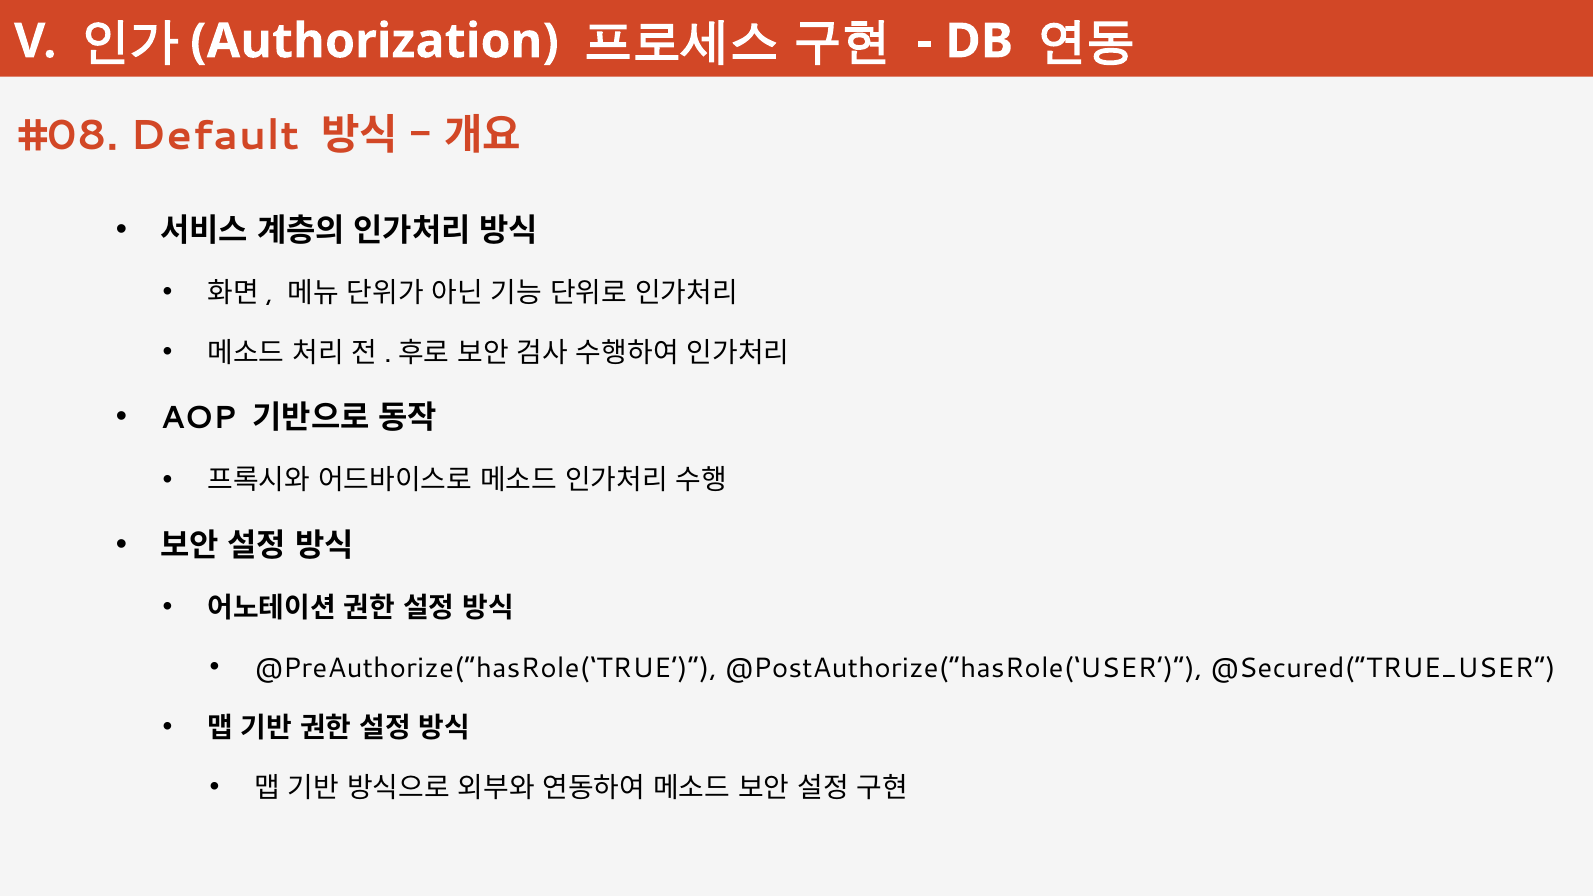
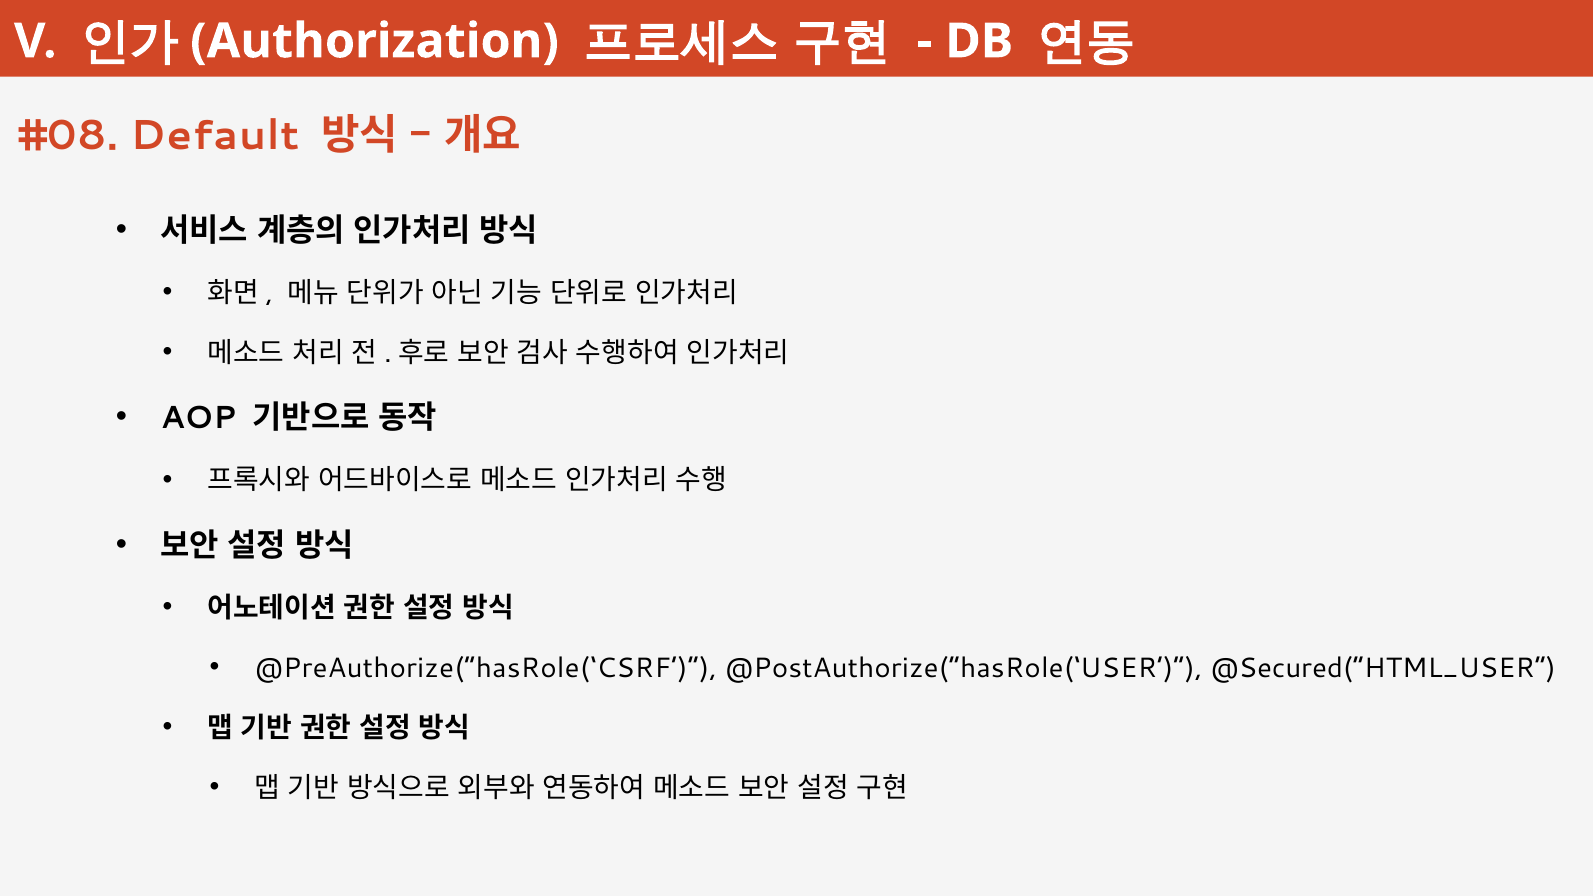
@PreAuthorize(“hasRole(‘TRUE: @PreAuthorize(“hasRole(‘TRUE -> @PreAuthorize(“hasRole(‘CSRF
@Secured(“TRUE_USER: @Secured(“TRUE_USER -> @Secured(“HTML_USER
